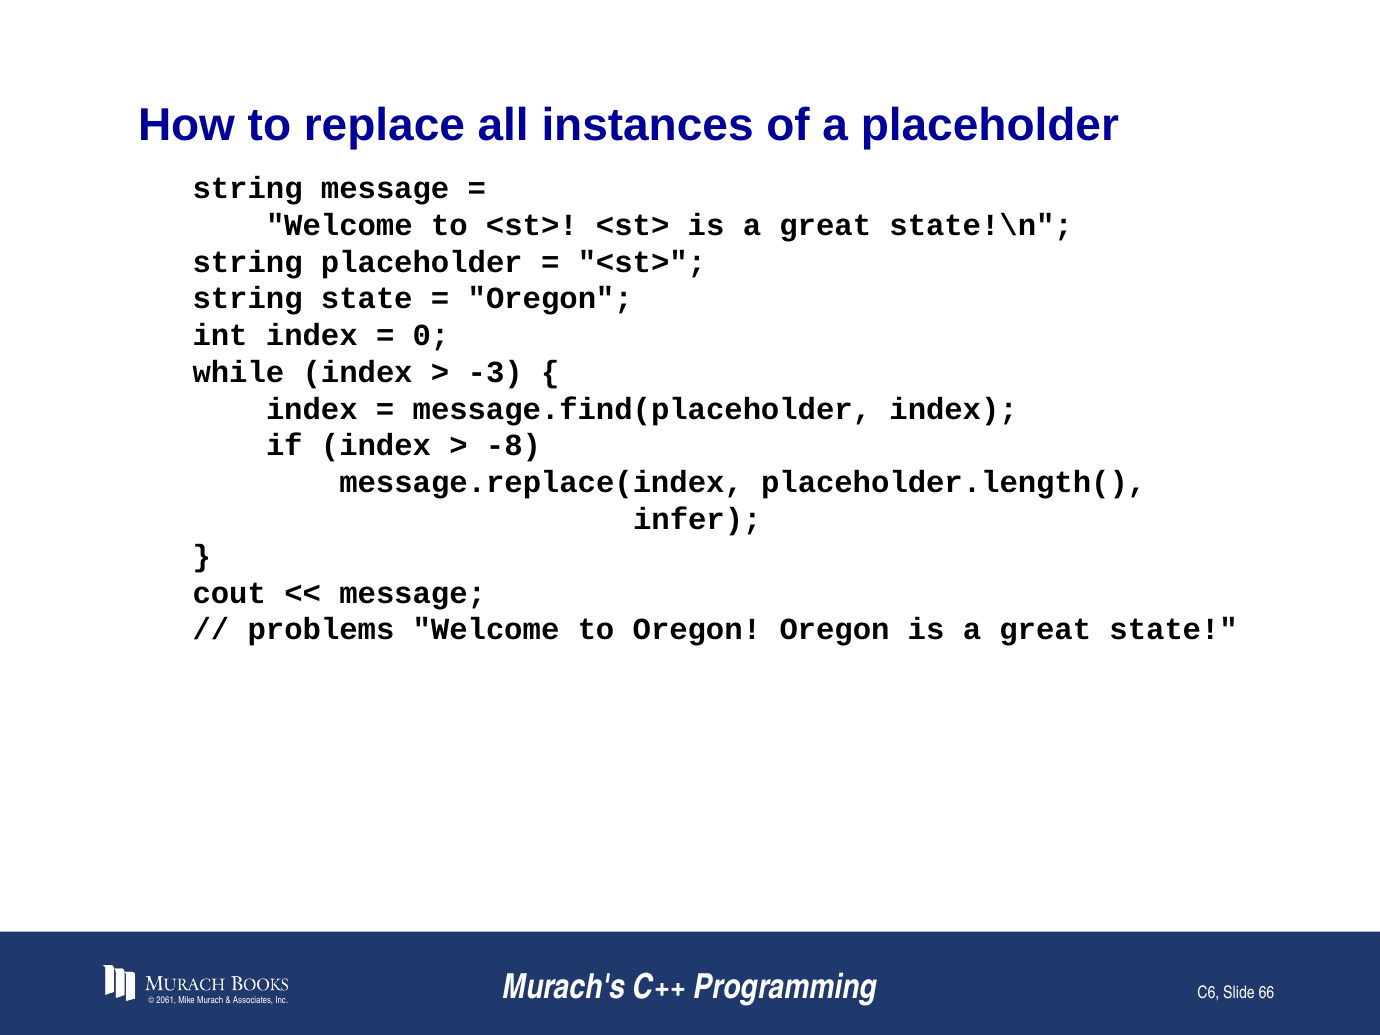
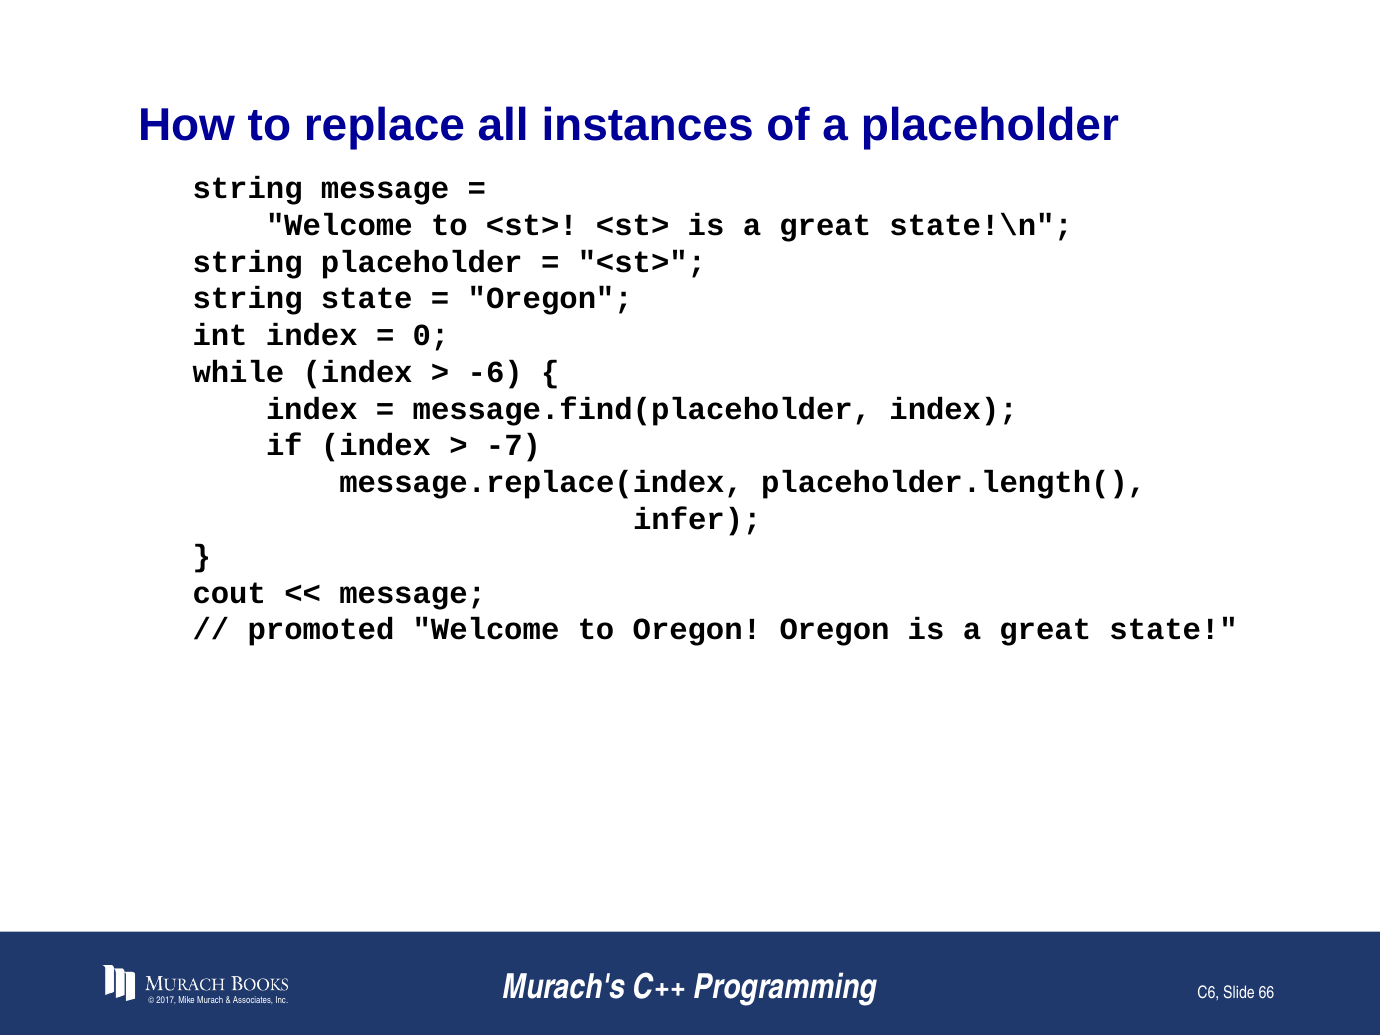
-3: -3 -> -6
-8: -8 -> -7
problems: problems -> promoted
2061: 2061 -> 2017
